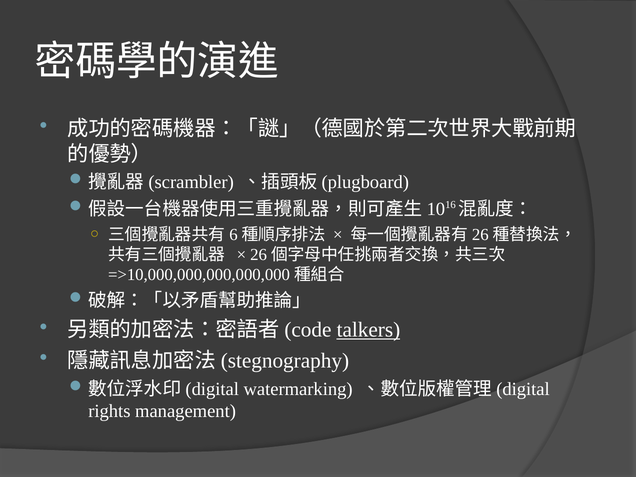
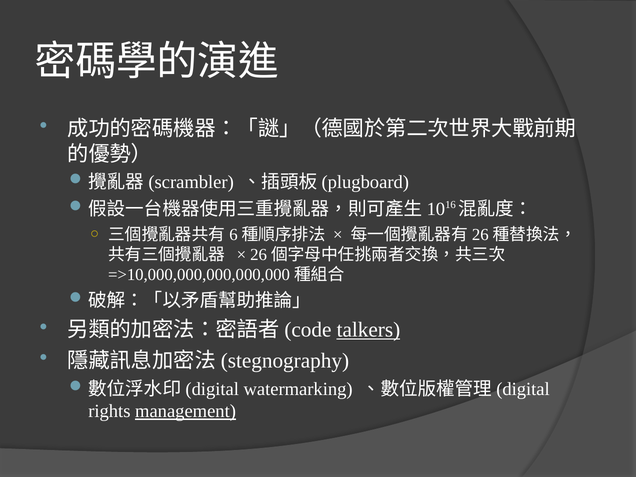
management underline: none -> present
